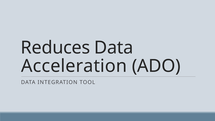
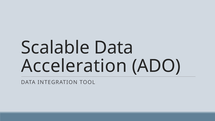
Reduces: Reduces -> Scalable
